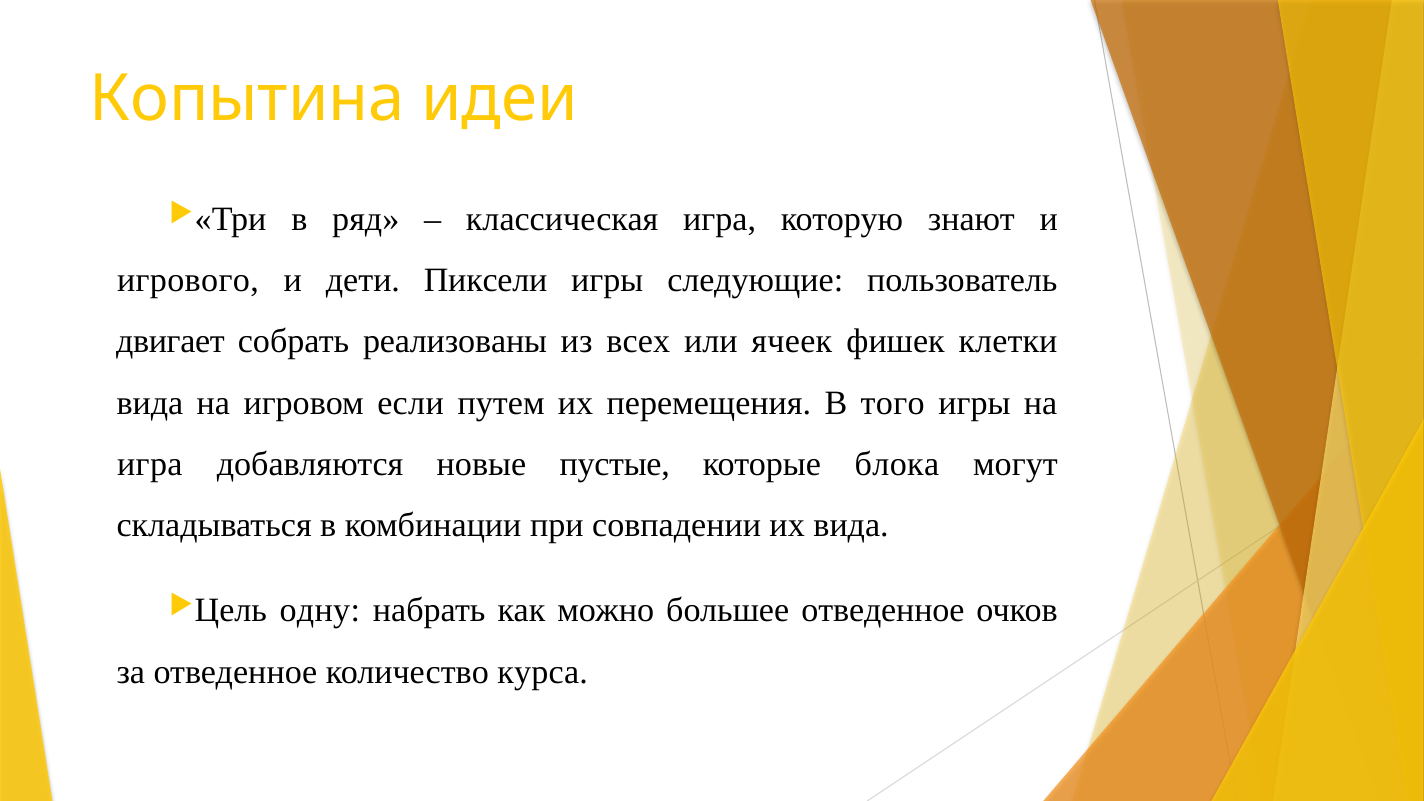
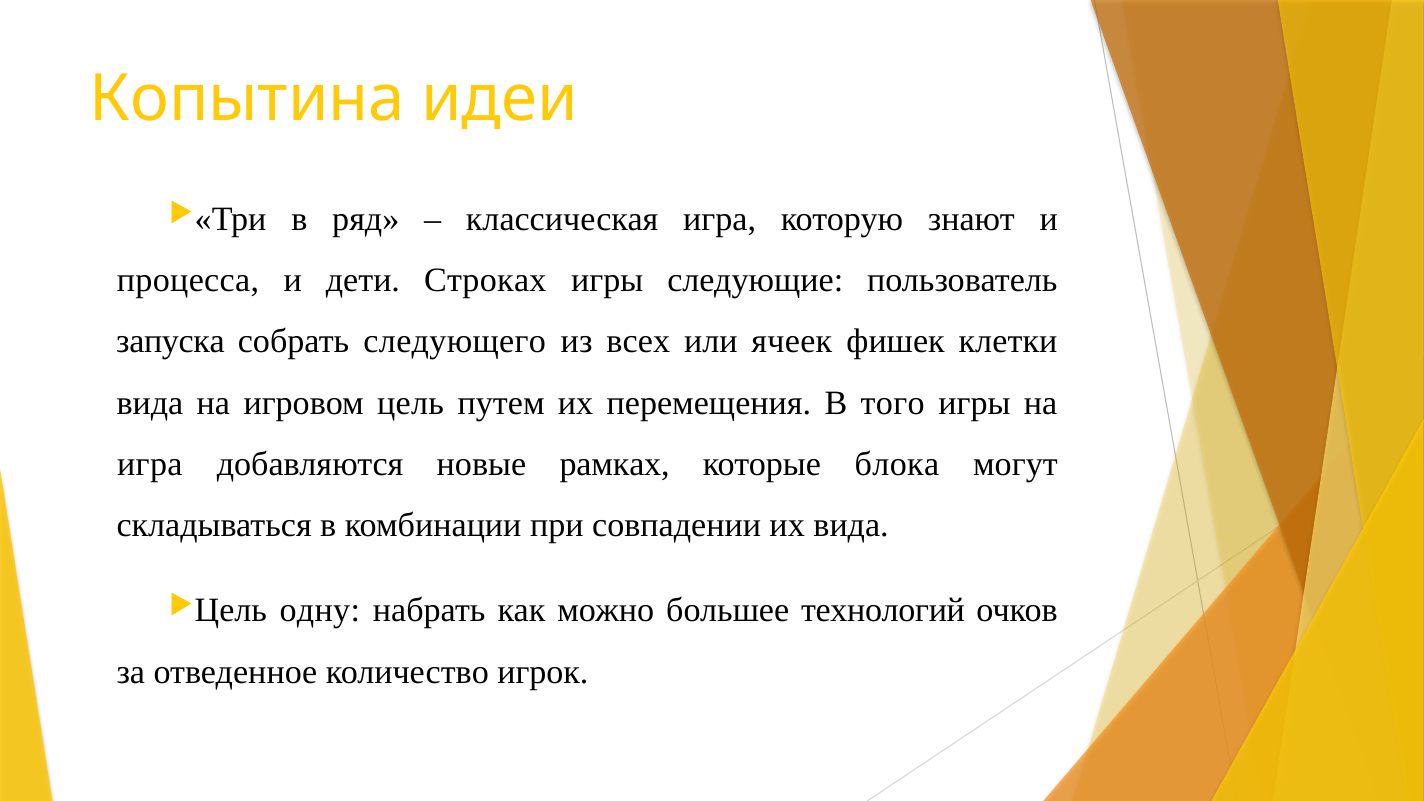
игрового: игрового -> процесса
Пиксели: Пиксели -> Строках
двигает: двигает -> запуска
реализованы: реализованы -> следующего
если: если -> цель
пустые: пустые -> рамках
большее отведенное: отведенное -> технологий
курса: курса -> игрок
